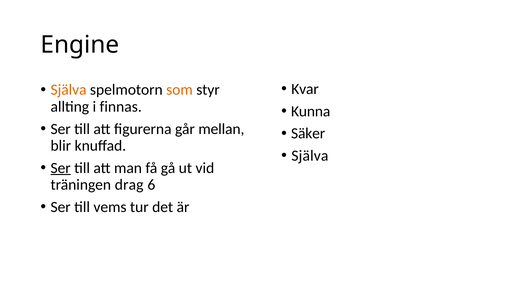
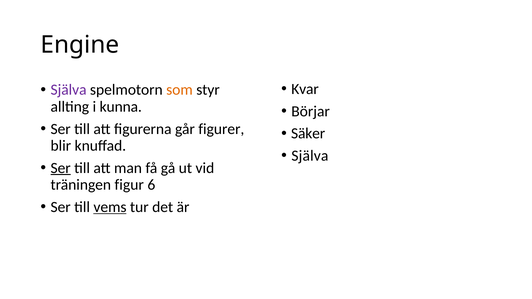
Själva at (69, 90) colour: orange -> purple
finnas: finnas -> kunna
Kunna: Kunna -> Börjar
mellan: mellan -> figurer
drag: drag -> figur
vems underline: none -> present
